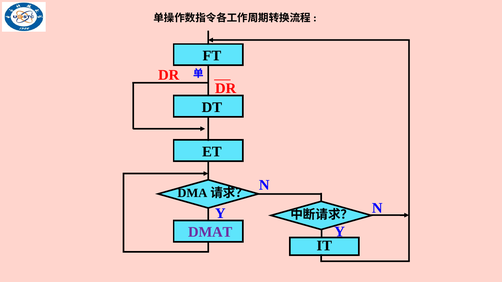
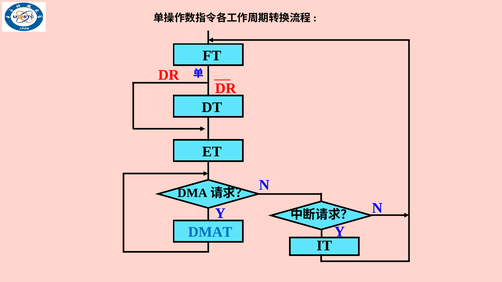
DMAT colour: purple -> blue
